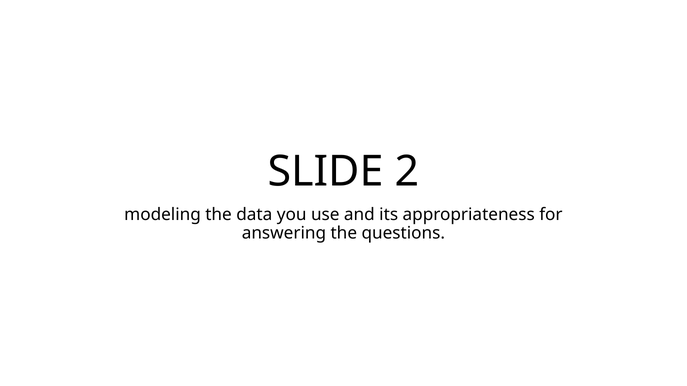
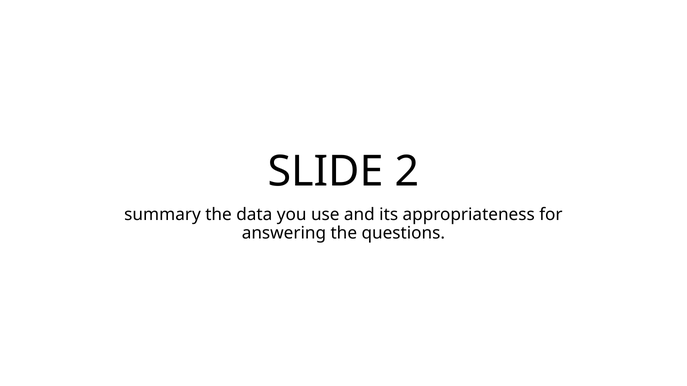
modeling: modeling -> summary
